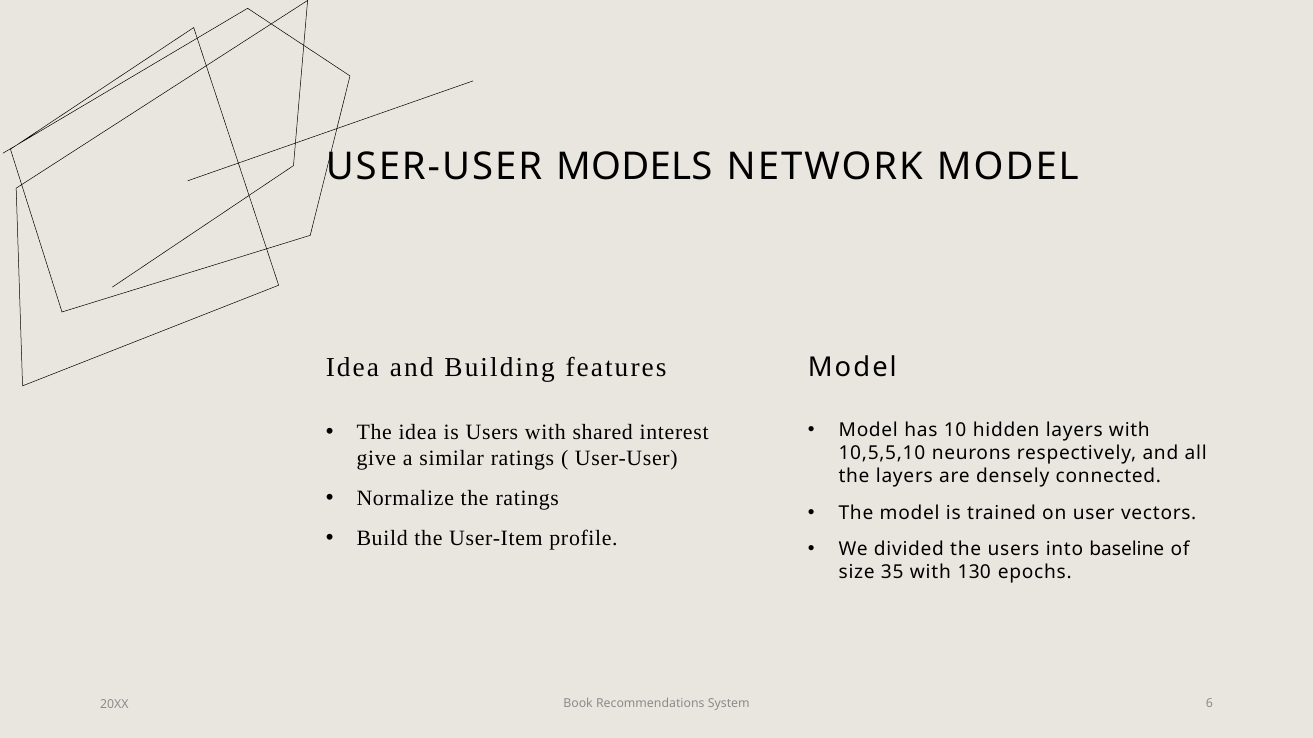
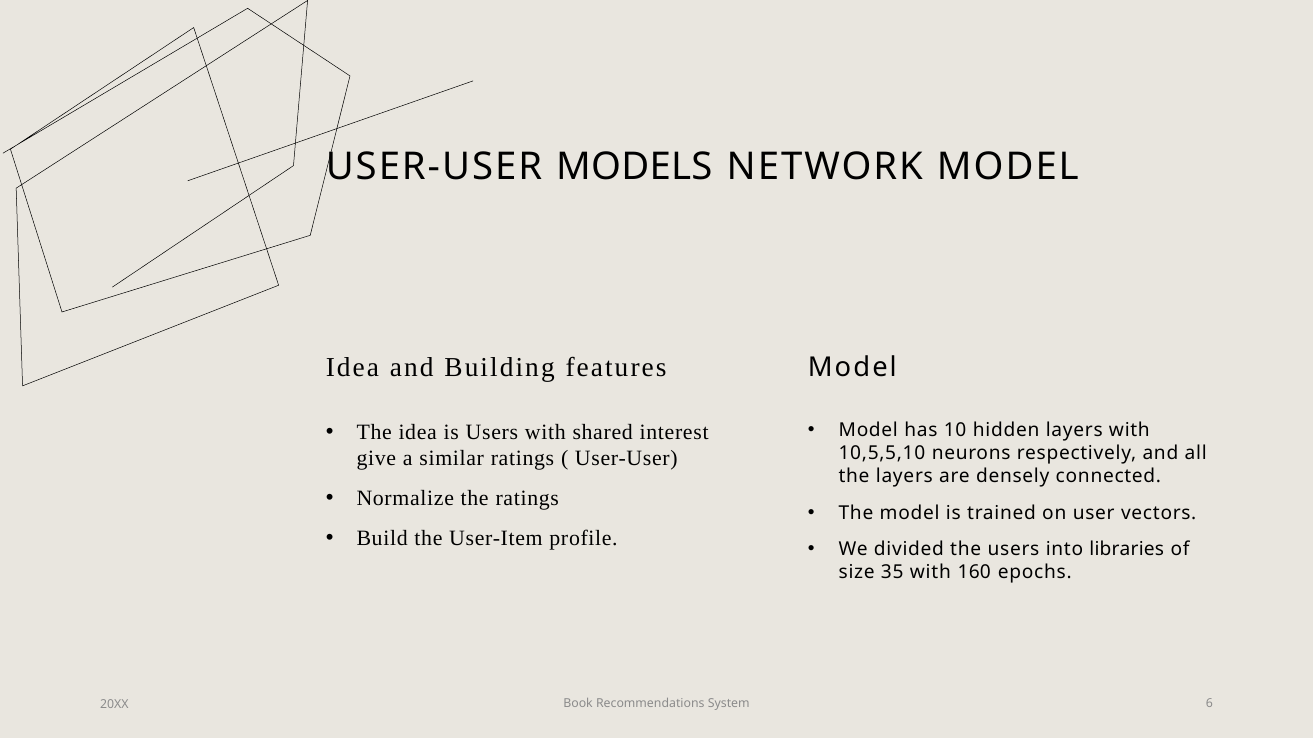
baseline: baseline -> libraries
130: 130 -> 160
